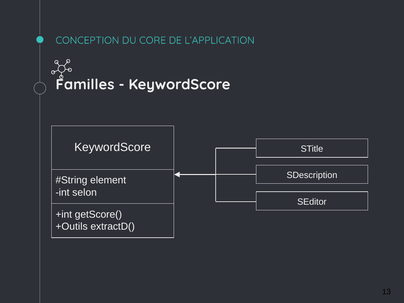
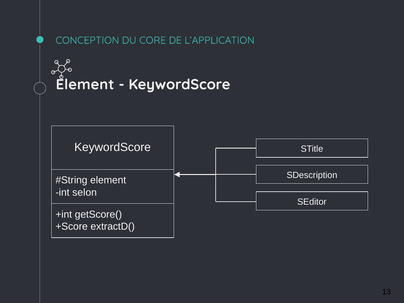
Familles at (85, 85): Familles -> Element
+Outils: +Outils -> +Score
